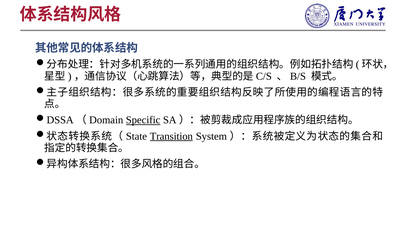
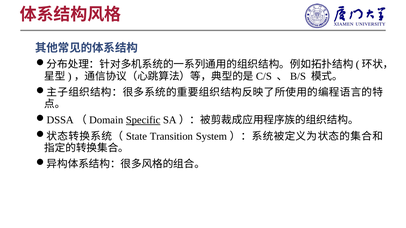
Transition underline: present -> none
